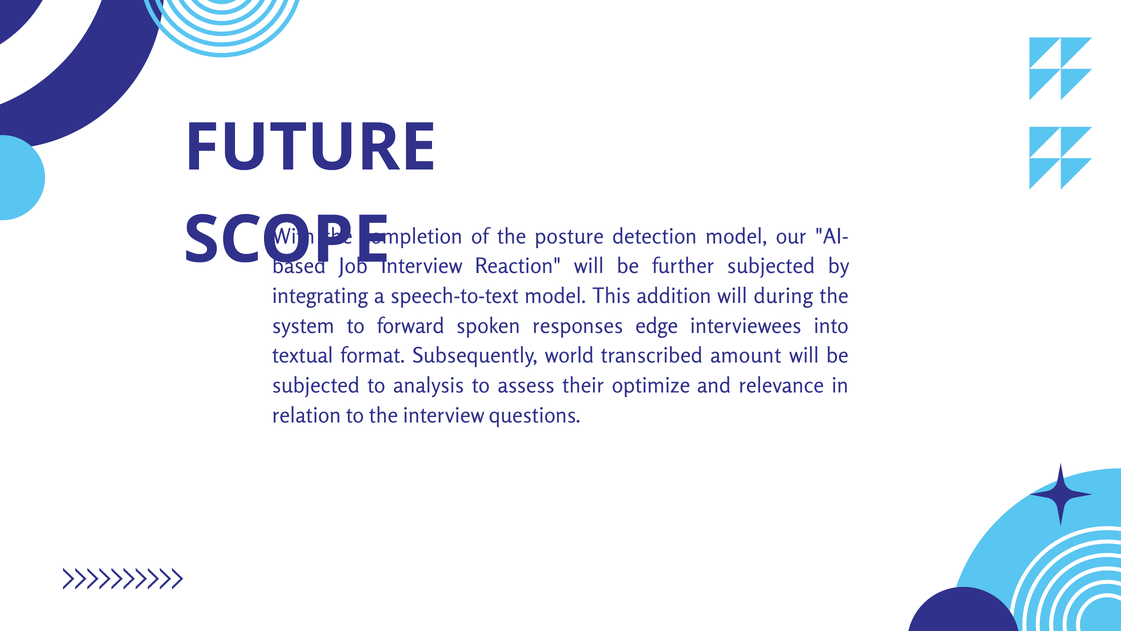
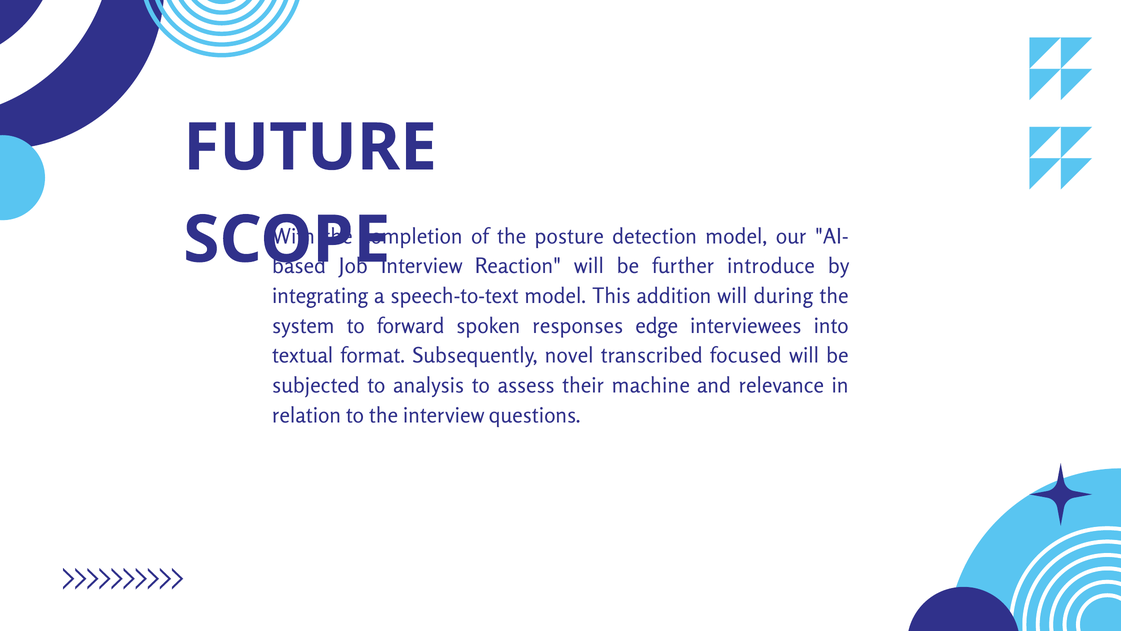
further subjected: subjected -> introduce
world: world -> novel
amount: amount -> focused
optimize: optimize -> machine
